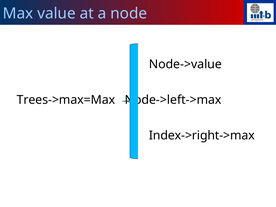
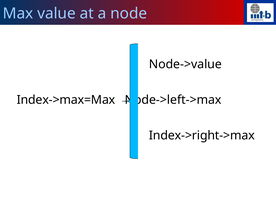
Trees->max=Max: Trees->max=Max -> Index->max=Max
